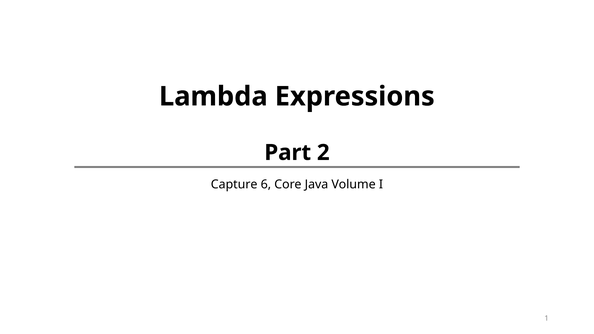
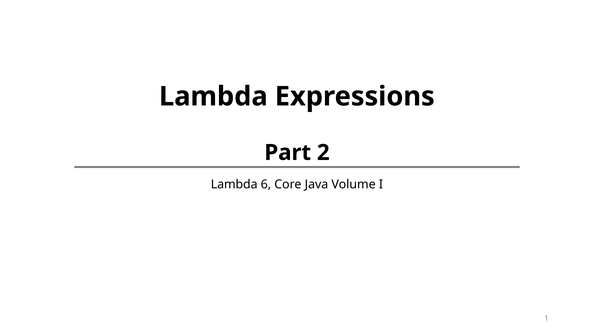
Capture at (234, 184): Capture -> Lambda
